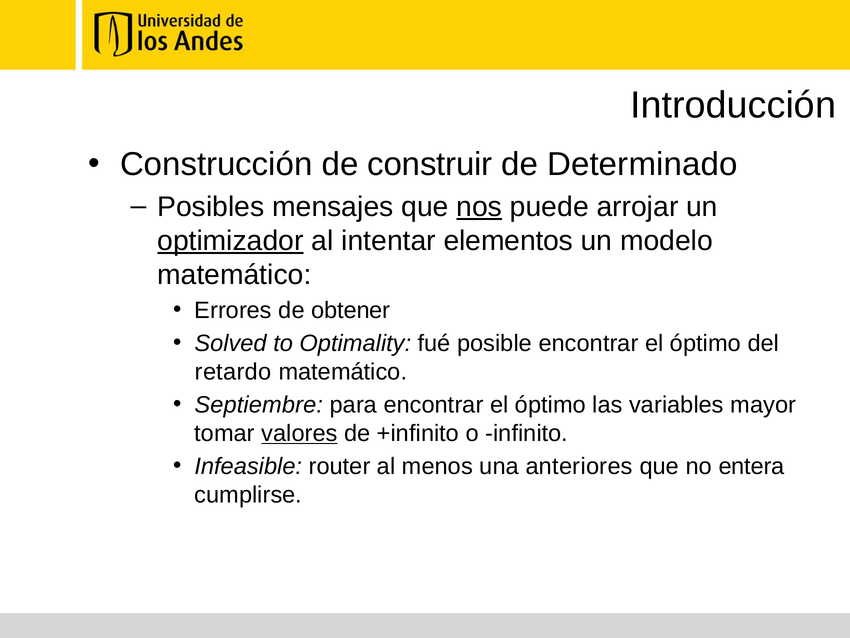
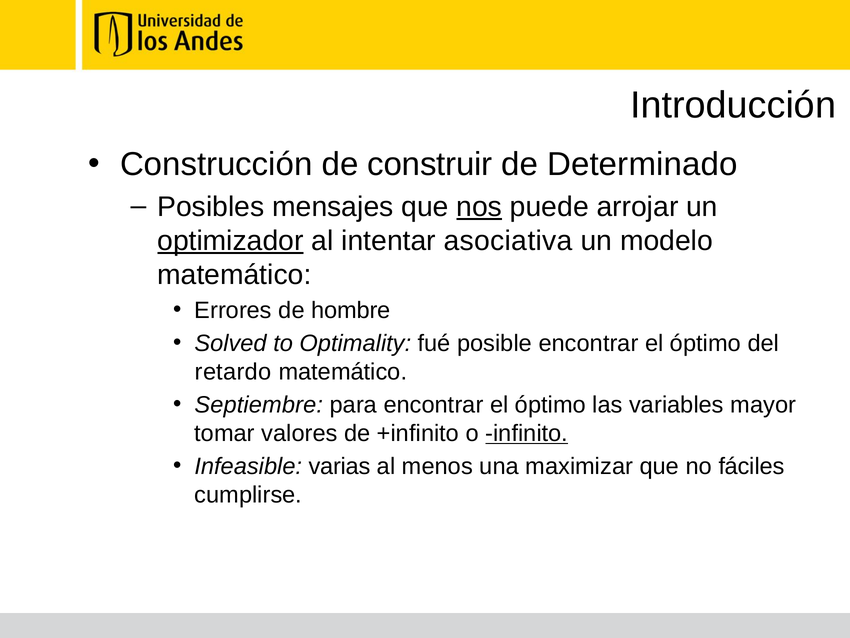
elementos: elementos -> asociativa
obtener: obtener -> hombre
valores underline: present -> none
infinito underline: none -> present
router: router -> varias
anteriores: anteriores -> maximizar
entera: entera -> fáciles
